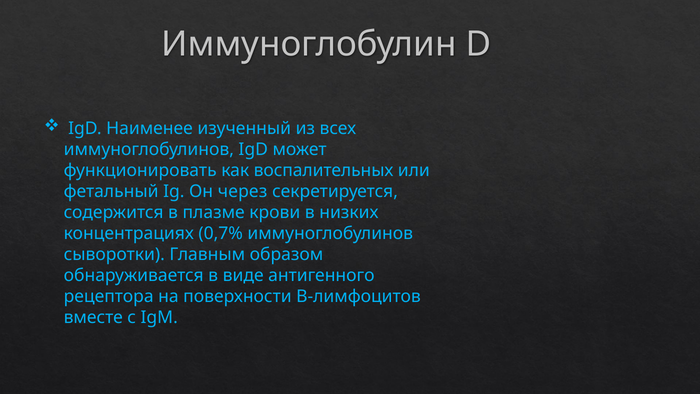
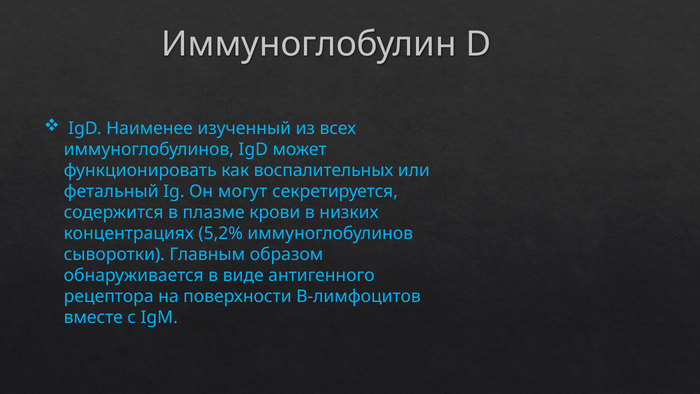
через: через -> могут
0,7%: 0,7% -> 5,2%
